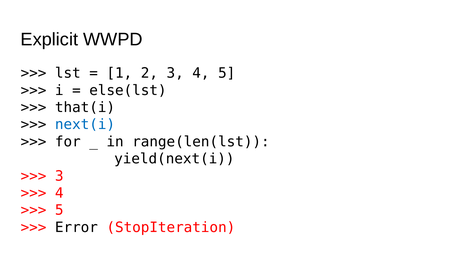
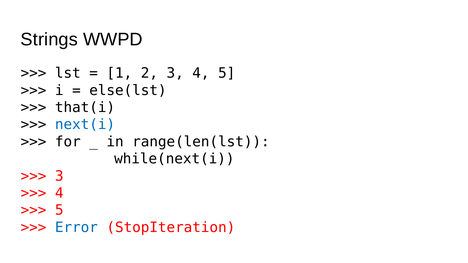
Explicit: Explicit -> Strings
yield(next(i: yield(next(i -> while(next(i
Error colour: black -> blue
